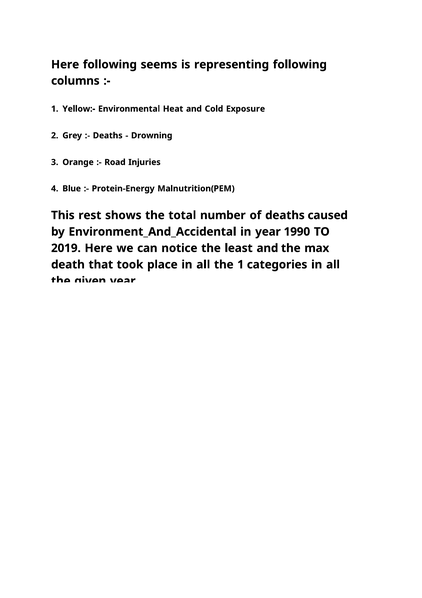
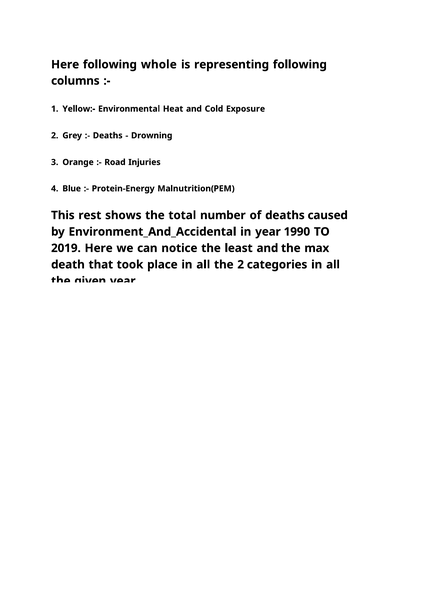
seems: seems -> whole
the 1: 1 -> 2
